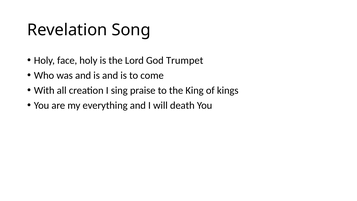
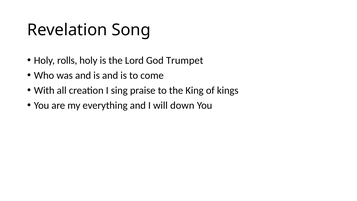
face: face -> rolls
death: death -> down
